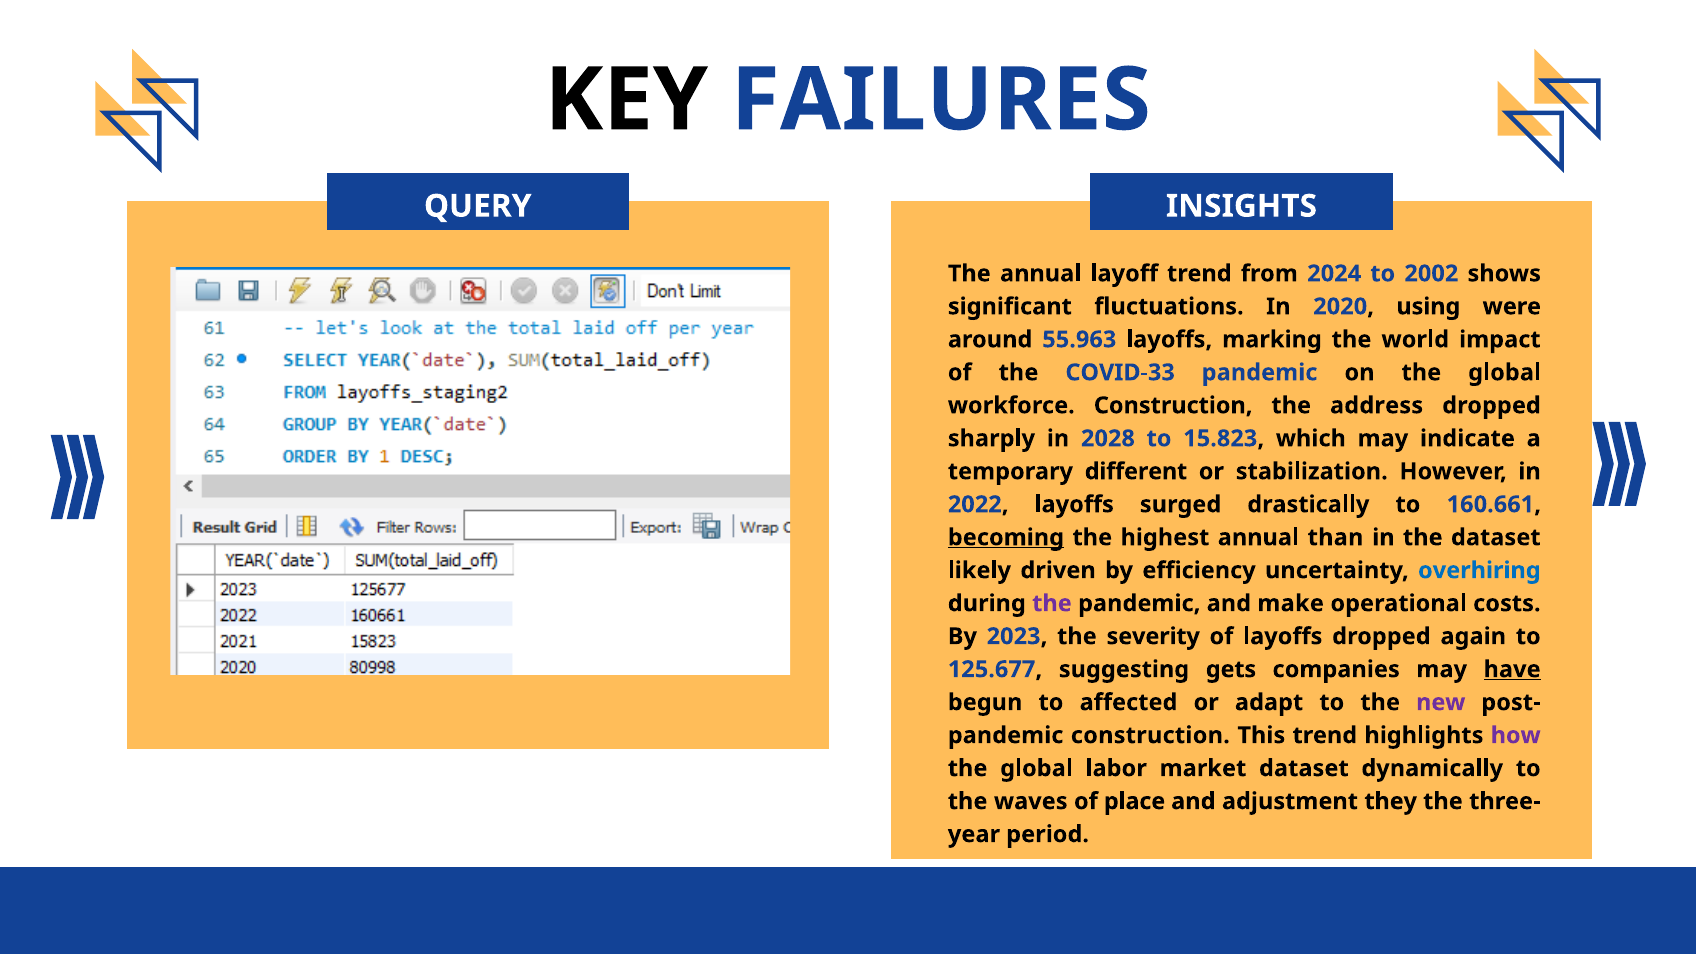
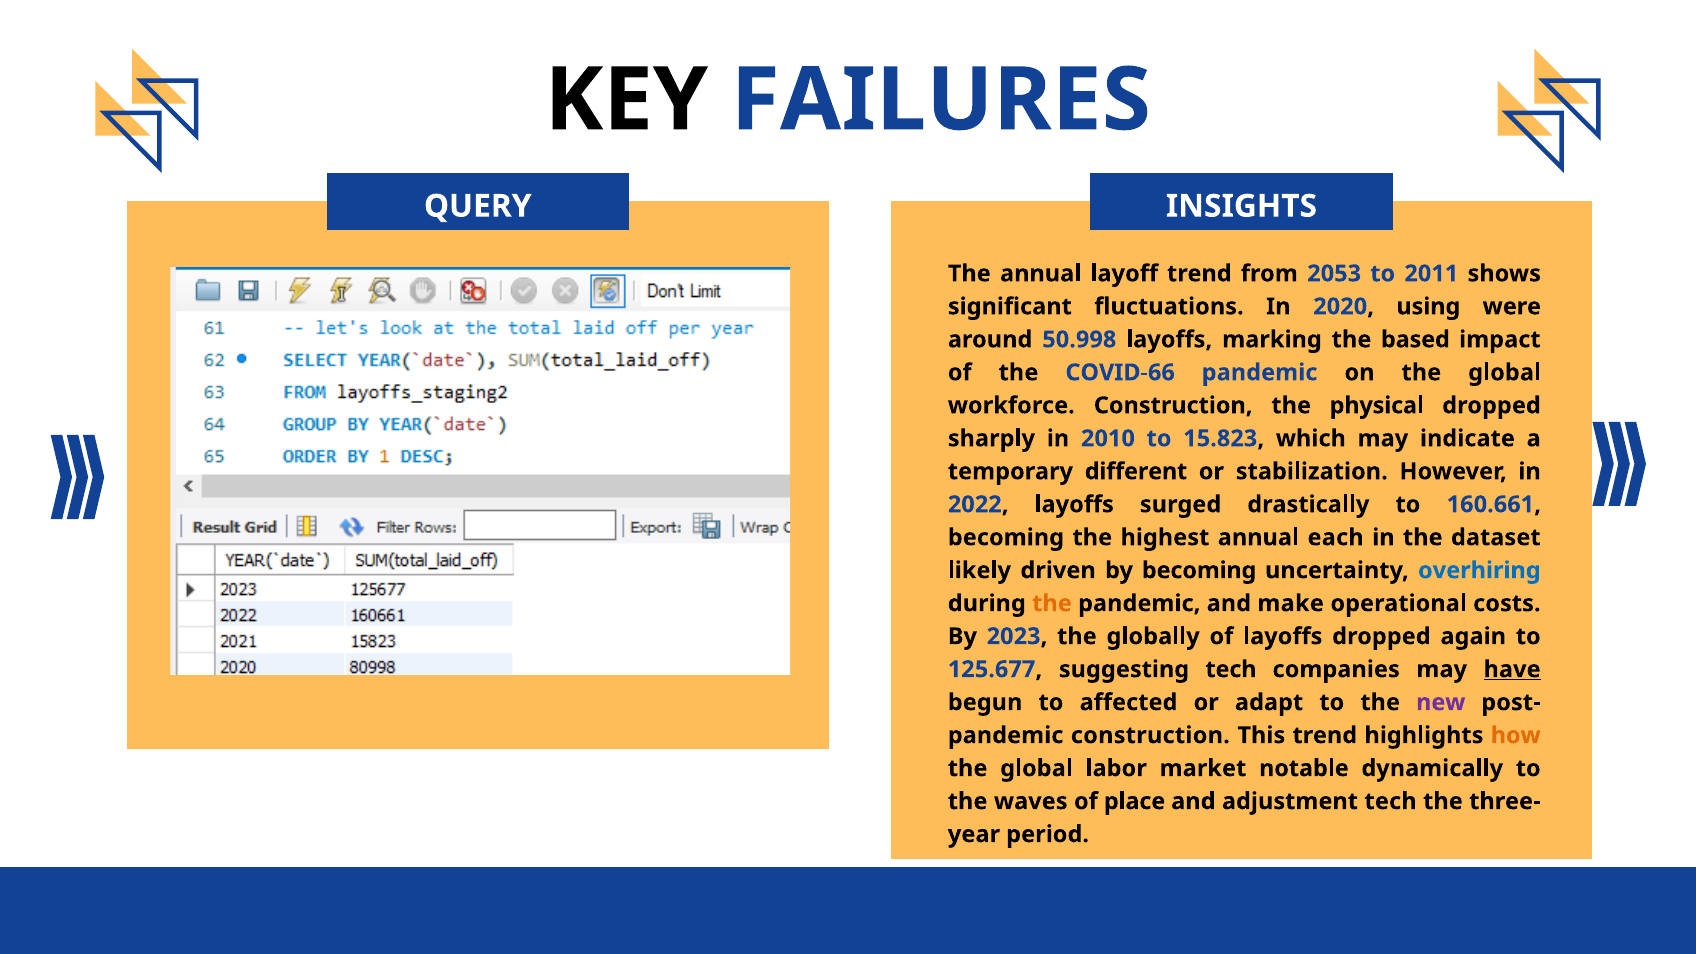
2024: 2024 -> 2053
2002: 2002 -> 2011
55.963: 55.963 -> 50.998
world: world -> based
COVID-33: COVID-33 -> COVID-66
address: address -> physical
2028: 2028 -> 2010
becoming at (1006, 537) underline: present -> none
than: than -> each
by efficiency: efficiency -> becoming
the at (1052, 603) colour: purple -> orange
severity: severity -> globally
suggesting gets: gets -> tech
how colour: purple -> orange
market dataset: dataset -> notable
adjustment they: they -> tech
